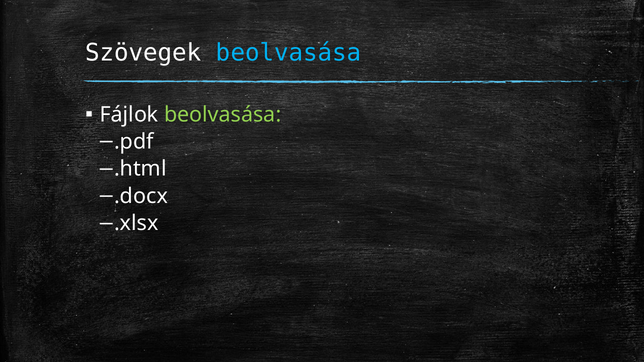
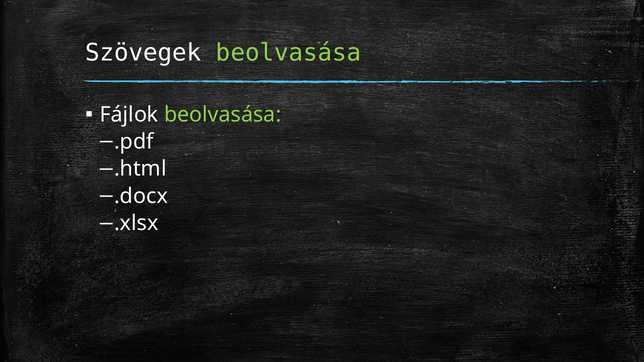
beolvasása at (289, 53) colour: light blue -> light green
